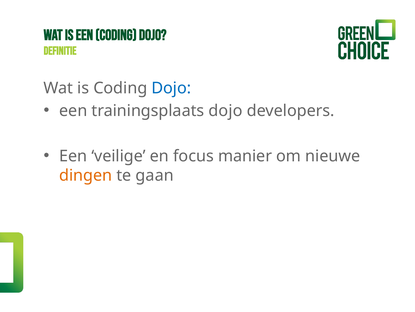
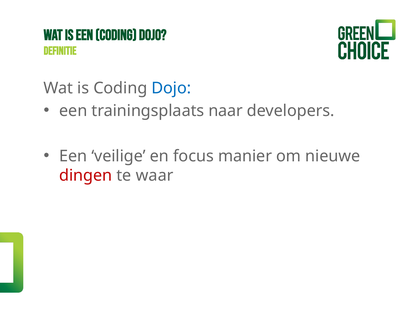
trainingsplaats dojo: dojo -> naar
dingen colour: orange -> red
gaan: gaan -> waar
